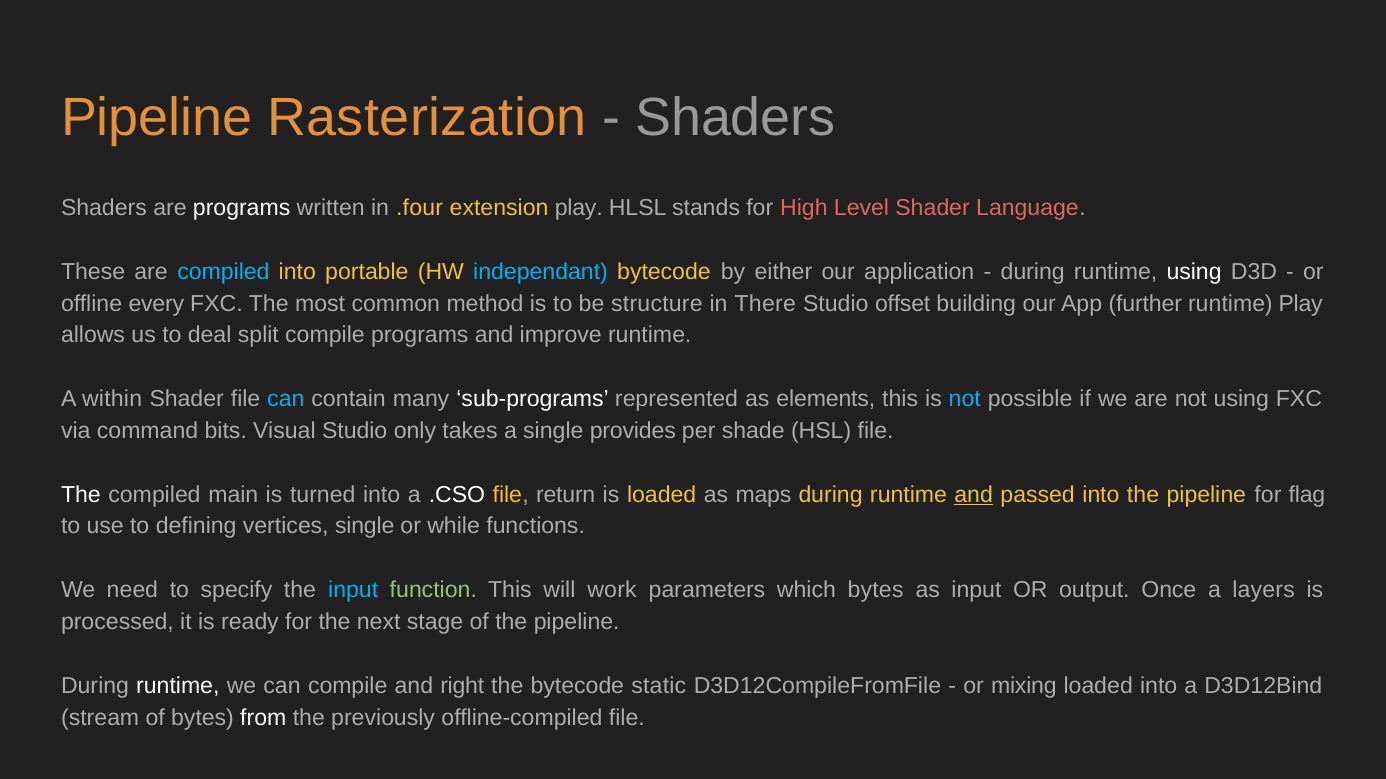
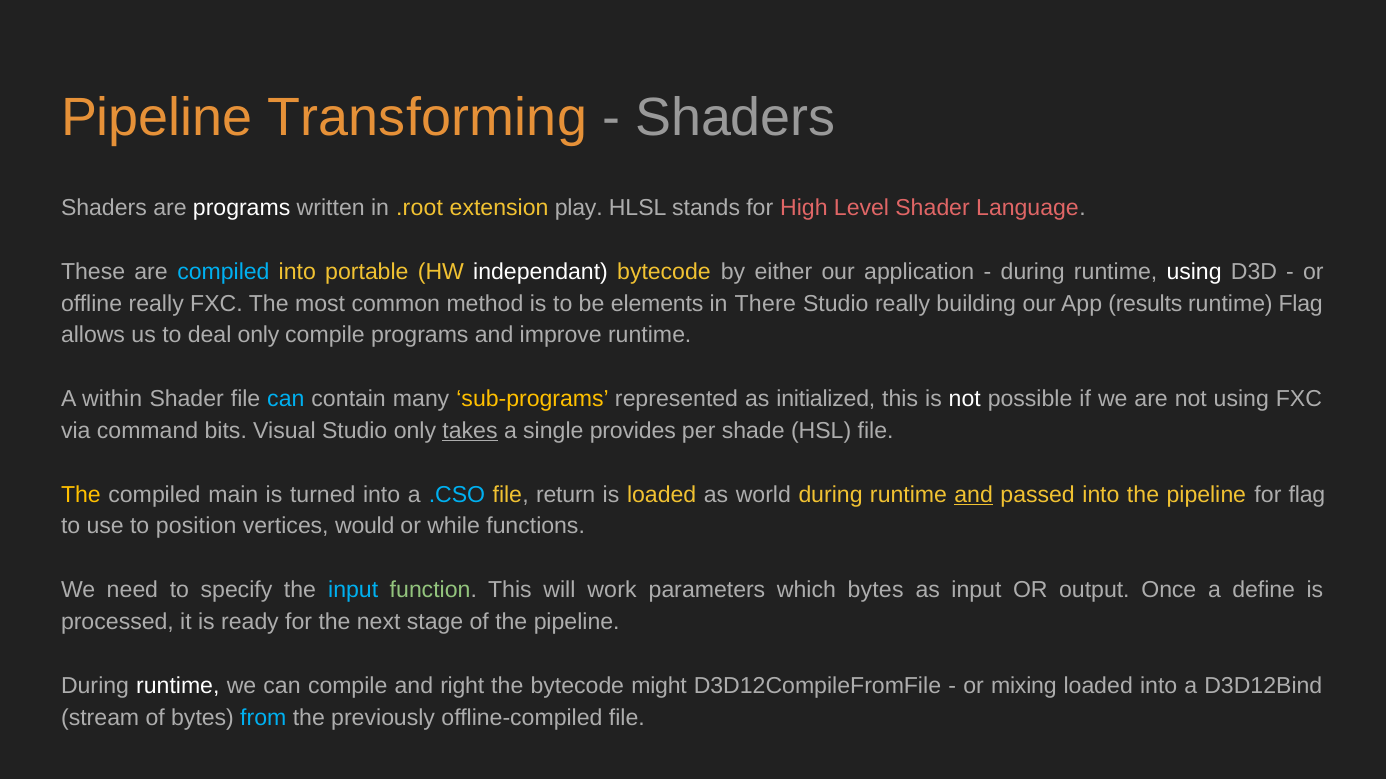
Rasterization: Rasterization -> Transforming
.four: .four -> .root
independant colour: light blue -> white
offline every: every -> really
structure: structure -> elements
Studio offset: offset -> really
further: further -> results
runtime Play: Play -> Flag
deal split: split -> only
sub-programs colour: white -> yellow
elements: elements -> initialized
not at (965, 399) colour: light blue -> white
takes underline: none -> present
The at (81, 495) colour: white -> yellow
.CSO colour: white -> light blue
maps: maps -> world
defining: defining -> position
vertices single: single -> would
layers: layers -> define
static: static -> might
from colour: white -> light blue
